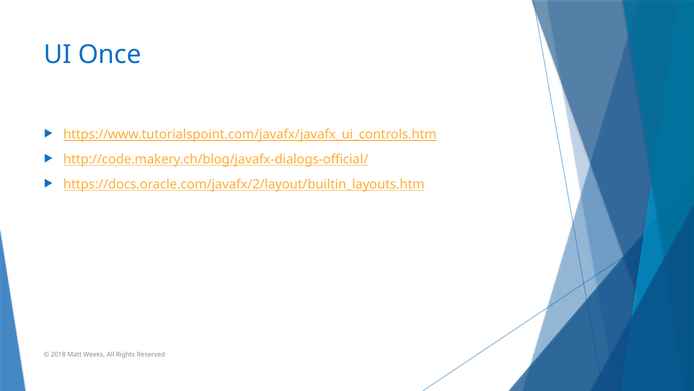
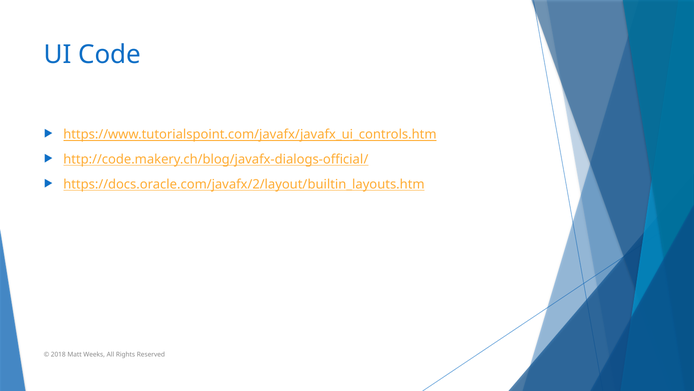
Once: Once -> Code
